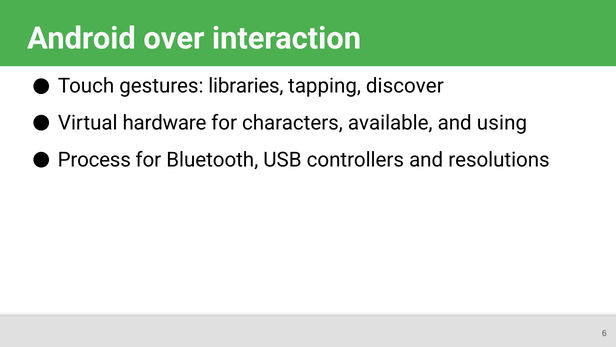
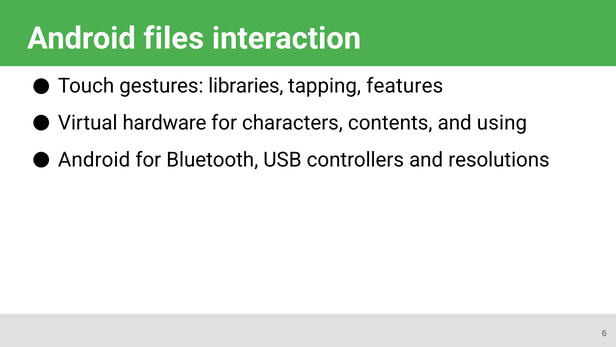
over: over -> files
discover: discover -> features
available: available -> contents
Process at (94, 160): Process -> Android
